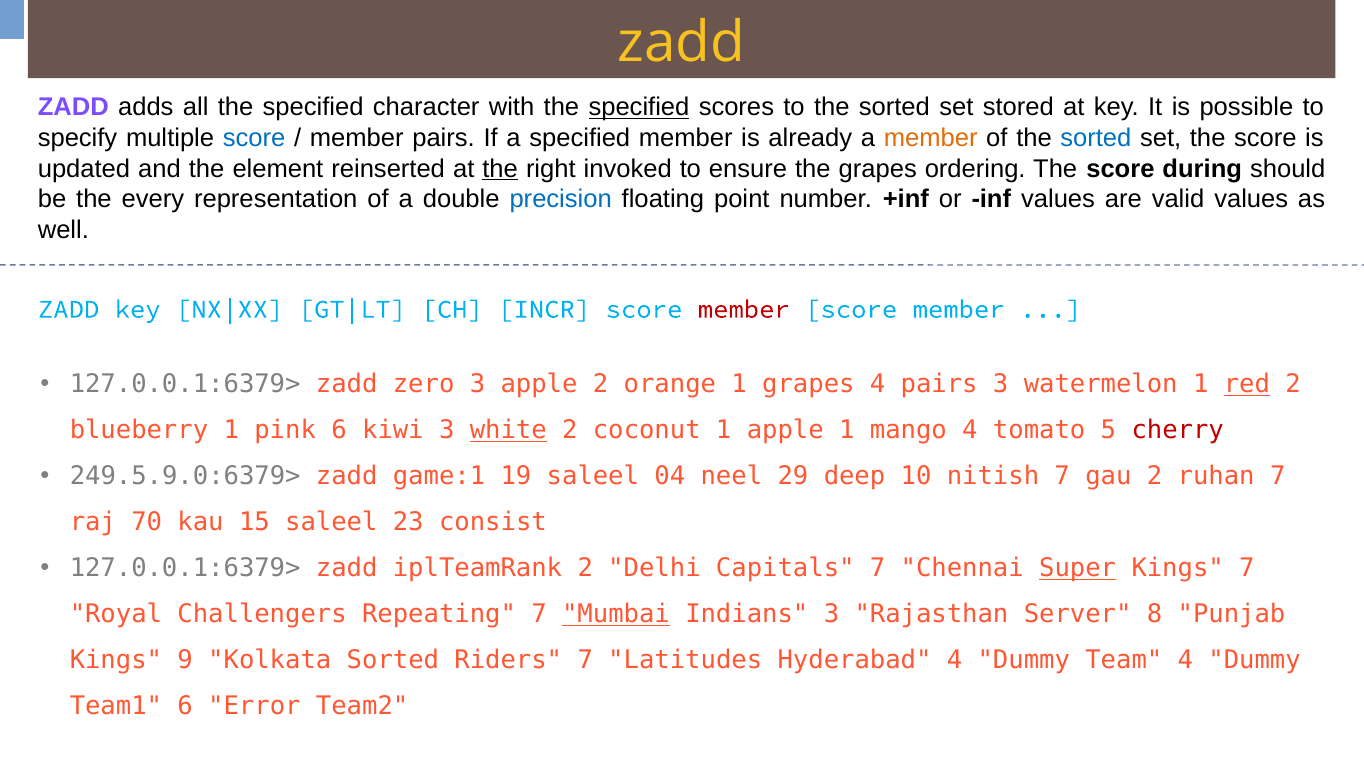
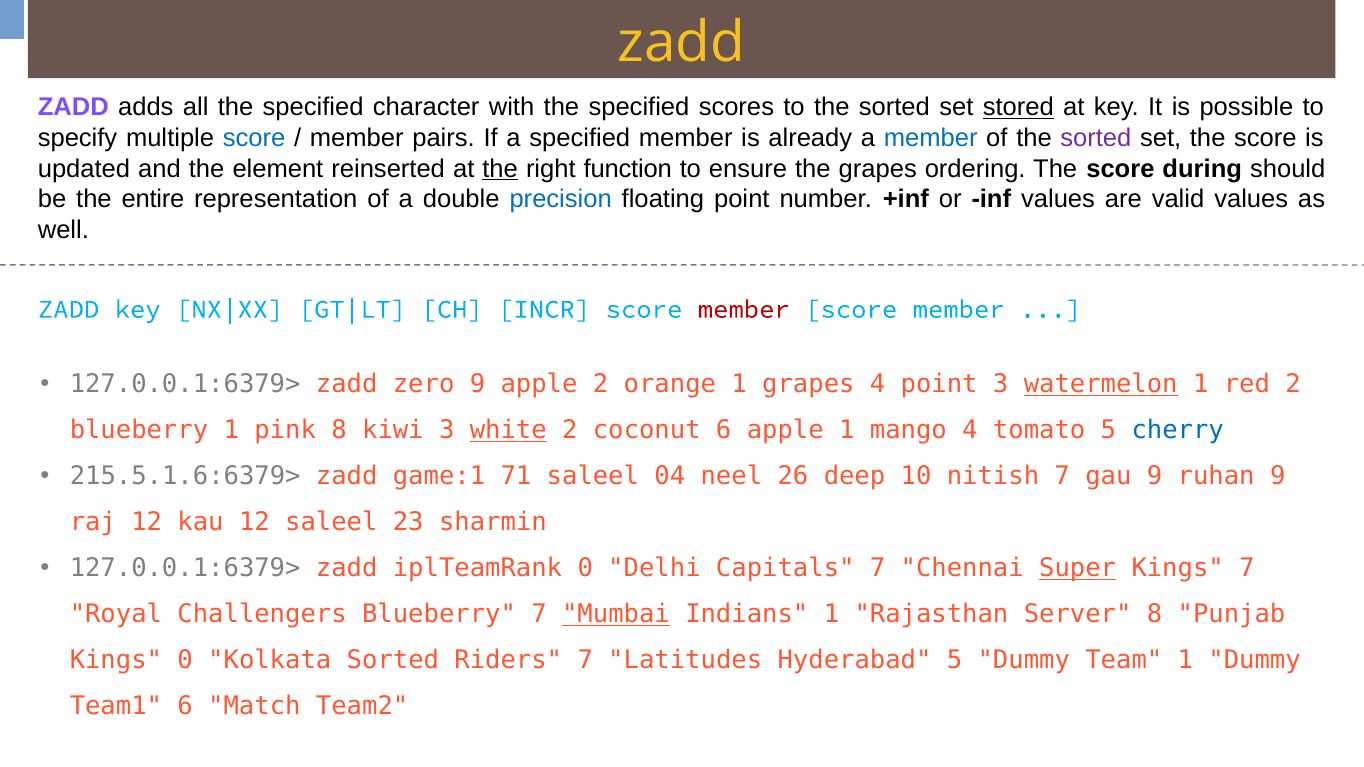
specified at (639, 107) underline: present -> none
stored underline: none -> present
member at (931, 138) colour: orange -> blue
sorted at (1096, 138) colour: blue -> purple
invoked: invoked -> function
every: every -> entire
zero 3: 3 -> 9
4 pairs: pairs -> point
watermelon underline: none -> present
red underline: present -> none
pink 6: 6 -> 8
coconut 1: 1 -> 6
cherry colour: red -> blue
249.5.9.0:6379>: 249.5.9.0:6379> -> 215.5.1.6:6379>
19: 19 -> 71
29: 29 -> 26
gau 2: 2 -> 9
ruhan 7: 7 -> 9
raj 70: 70 -> 12
kau 15: 15 -> 12
consist: consist -> sharmin
iplTeamRank 2: 2 -> 0
Challengers Repeating: Repeating -> Blueberry
Indians 3: 3 -> 1
Kings 9: 9 -> 0
Hyderabad 4: 4 -> 5
Team 4: 4 -> 1
Error: Error -> Match
